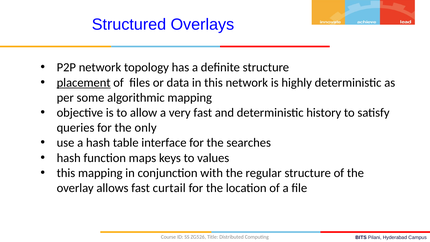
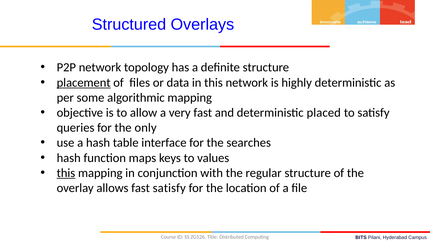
history: history -> placed
this at (66, 173) underline: none -> present
fast curtail: curtail -> satisfy
